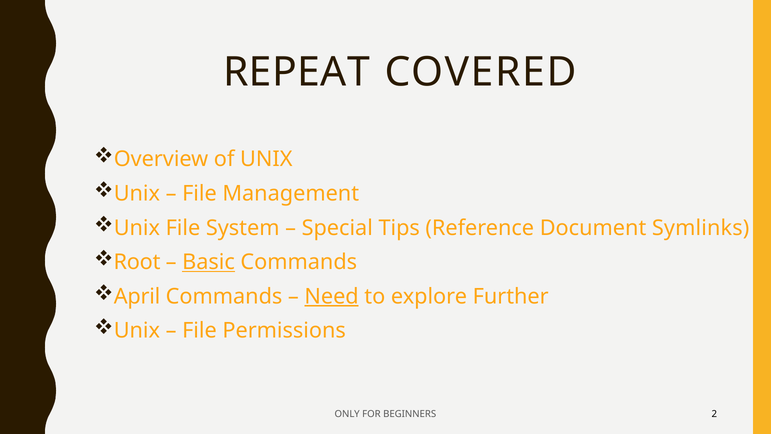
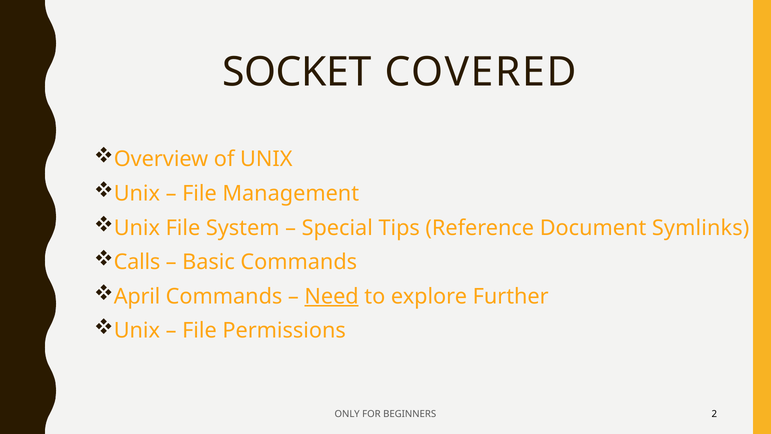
REPEAT: REPEAT -> SOCKET
Root: Root -> Calls
Basic underline: present -> none
